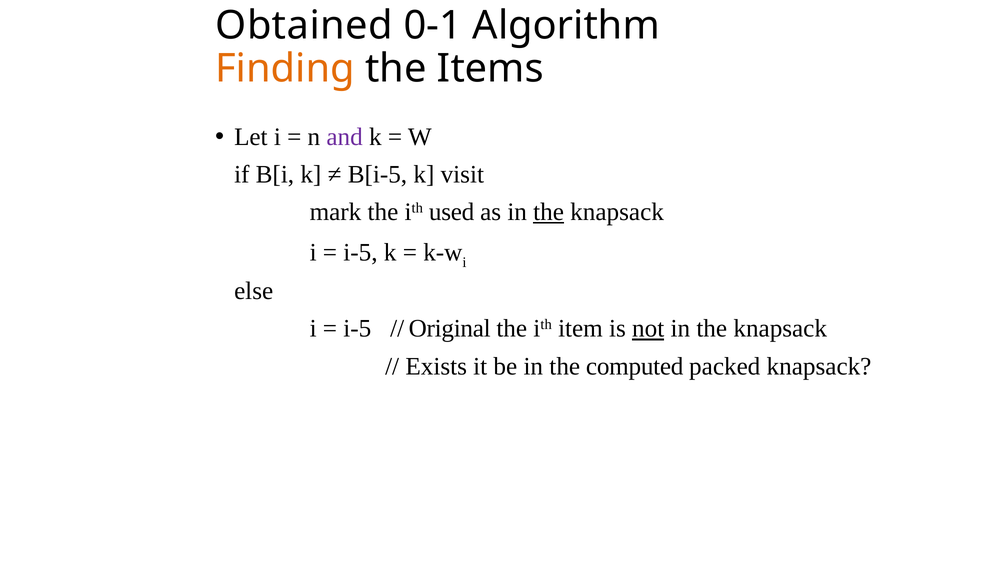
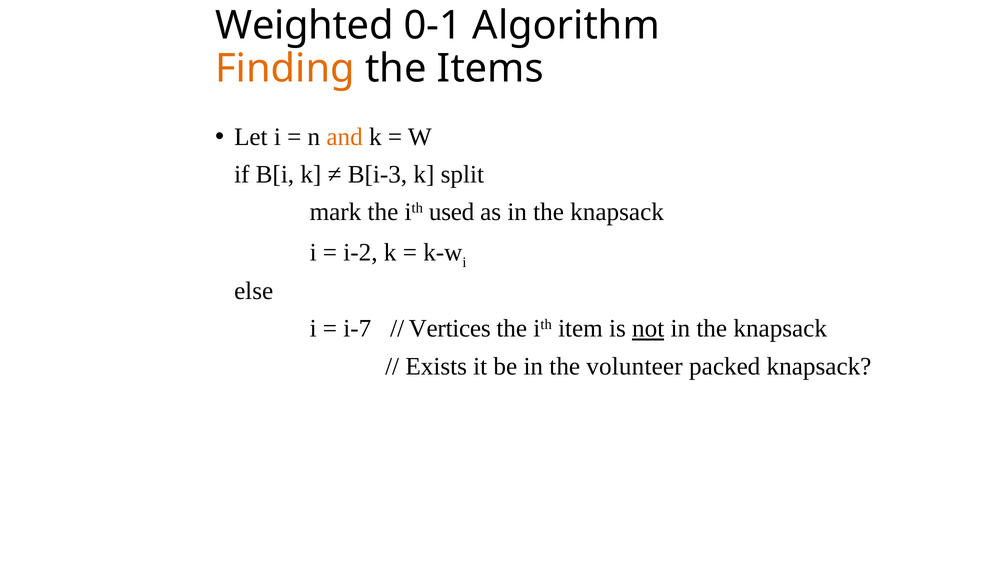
Obtained: Obtained -> Weighted
and colour: purple -> orange
B[i-5: B[i-5 -> B[i-3
visit: visit -> split
the at (549, 212) underline: present -> none
i-5 at (360, 253): i-5 -> i-2
i-5 at (357, 329): i-5 -> i-7
Original: Original -> Vertices
computed: computed -> volunteer
